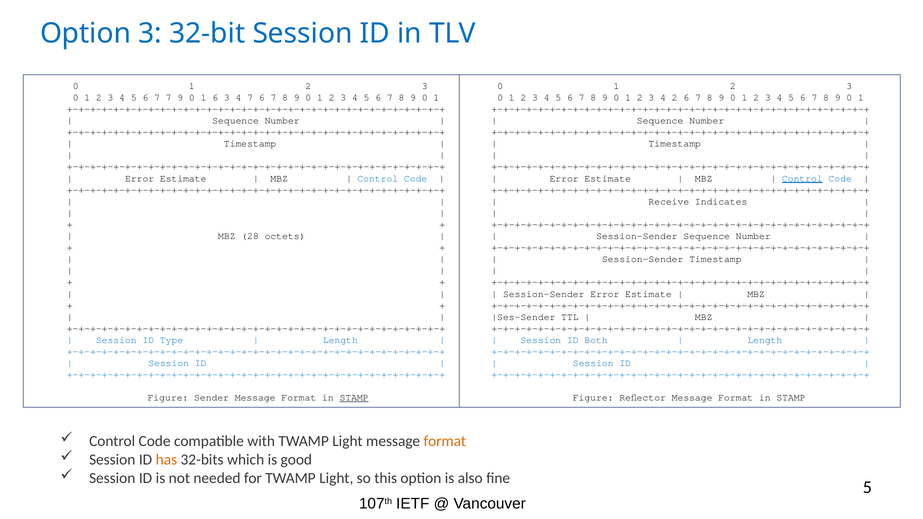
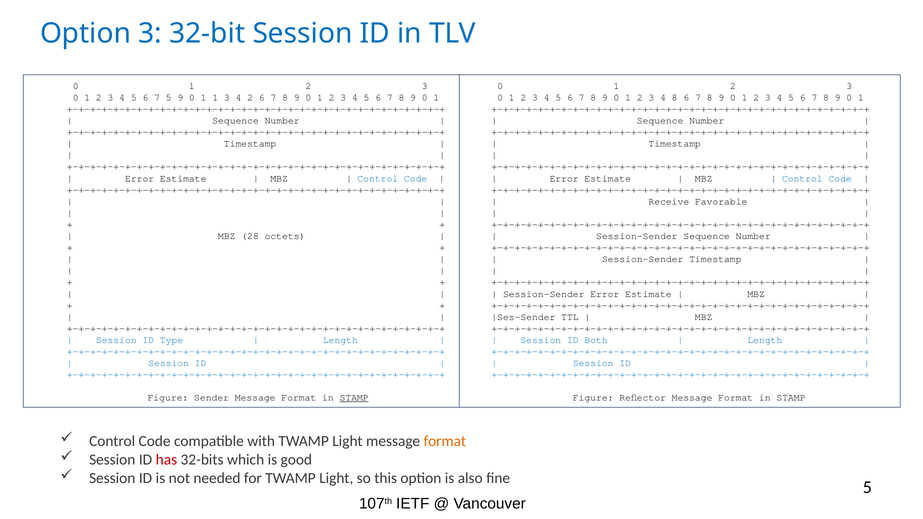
7 7: 7 -> 5
1 6: 6 -> 1
4 7: 7 -> 2
4 2: 2 -> 8
Control at (802, 178) underline: present -> none
Indicates: Indicates -> Favorable
has colour: orange -> red
